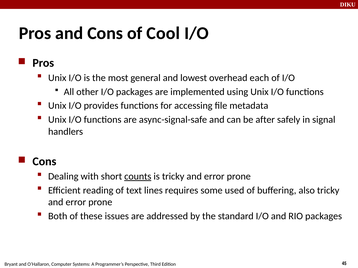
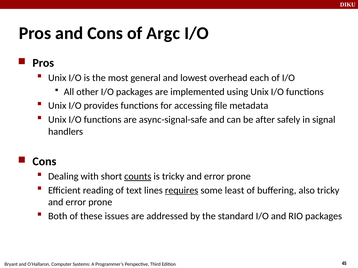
Cool: Cool -> Argc
requires underline: none -> present
used: used -> least
